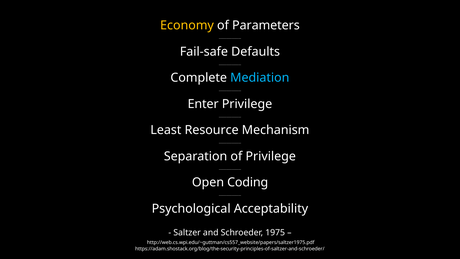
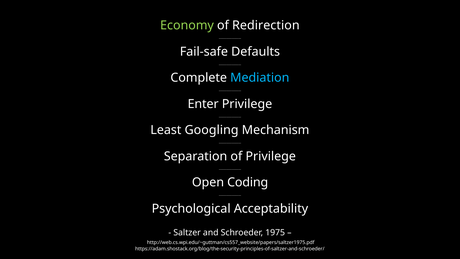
Economy colour: yellow -> light green
Parameters: Parameters -> Redirection
Resource: Resource -> Googling
